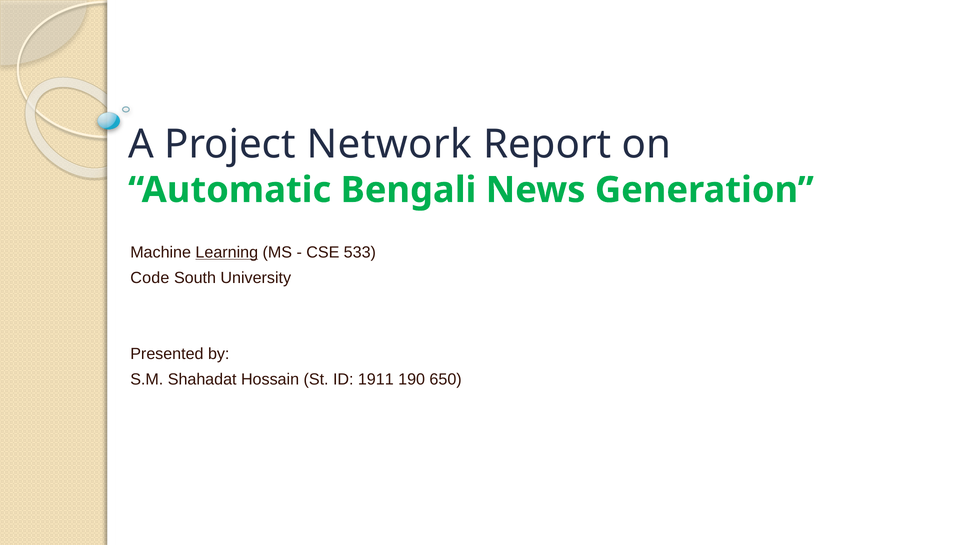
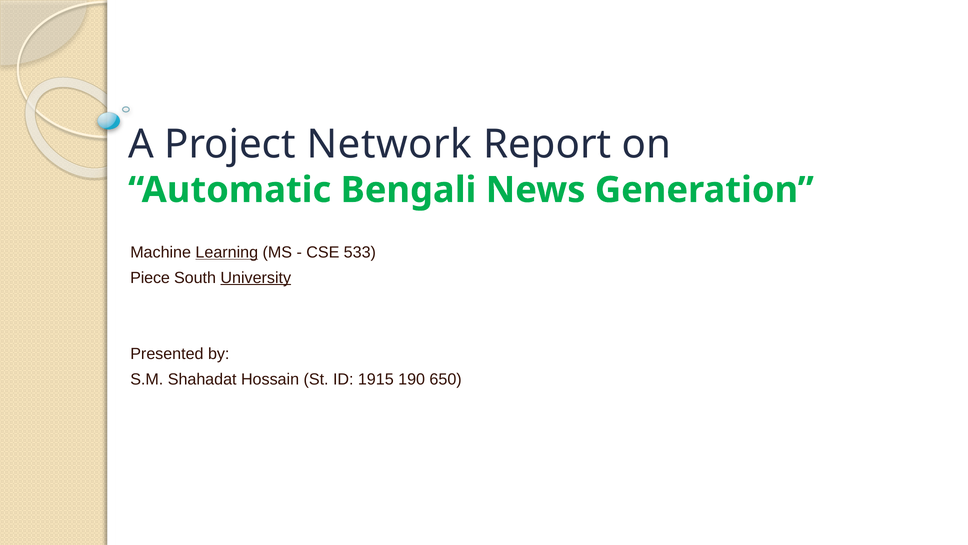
Code: Code -> Piece
University underline: none -> present
1911: 1911 -> 1915
